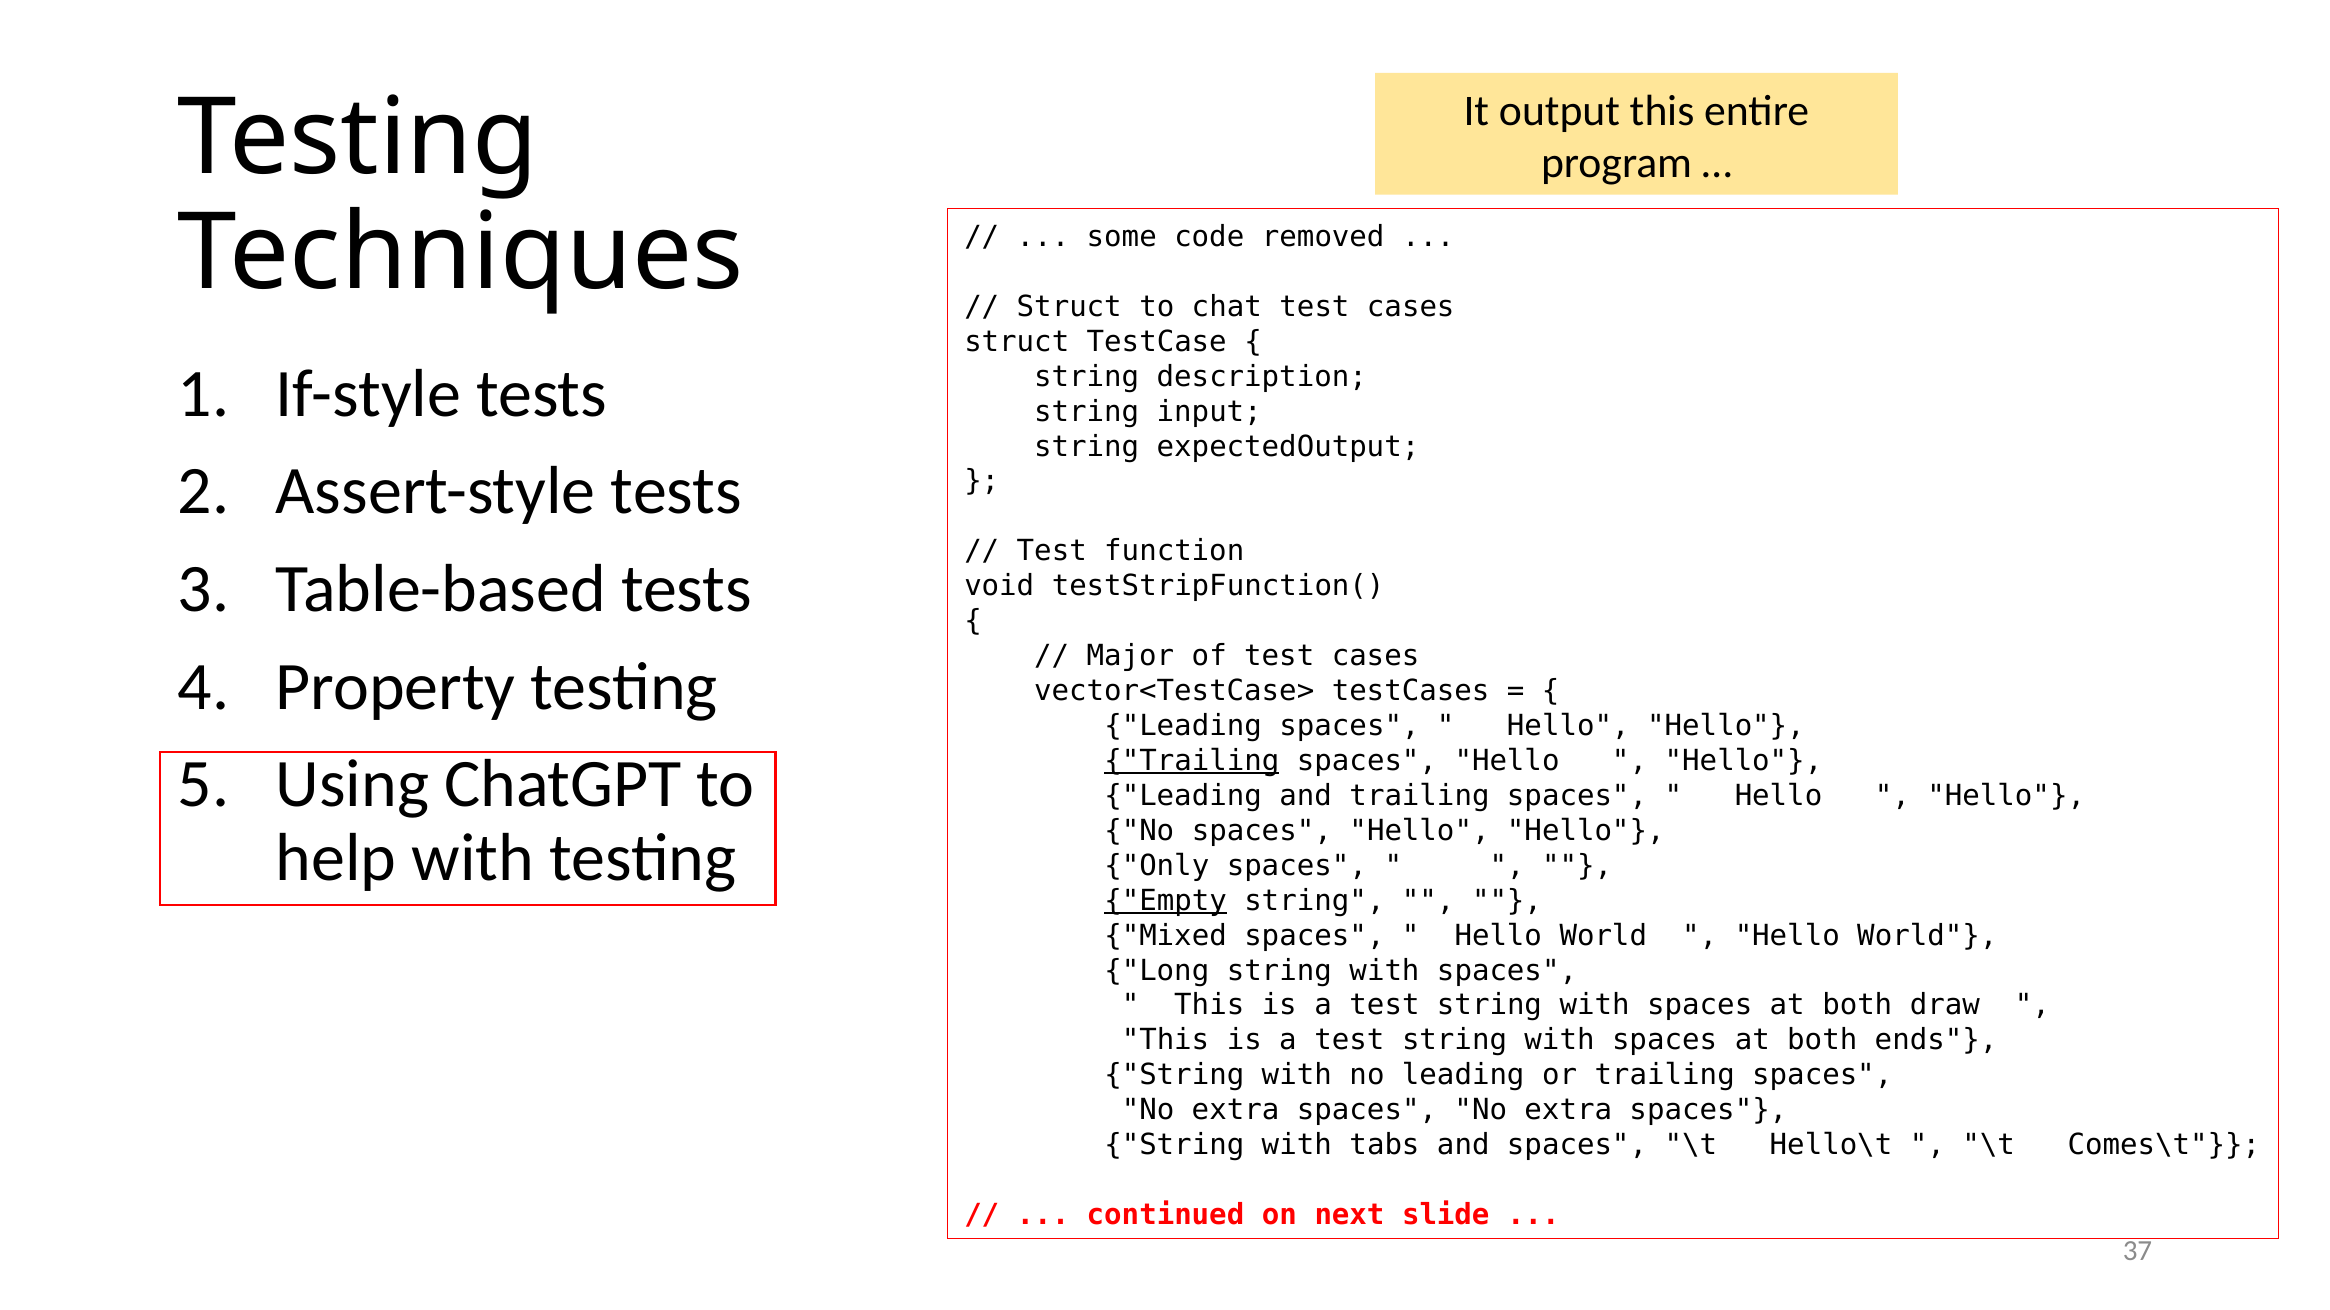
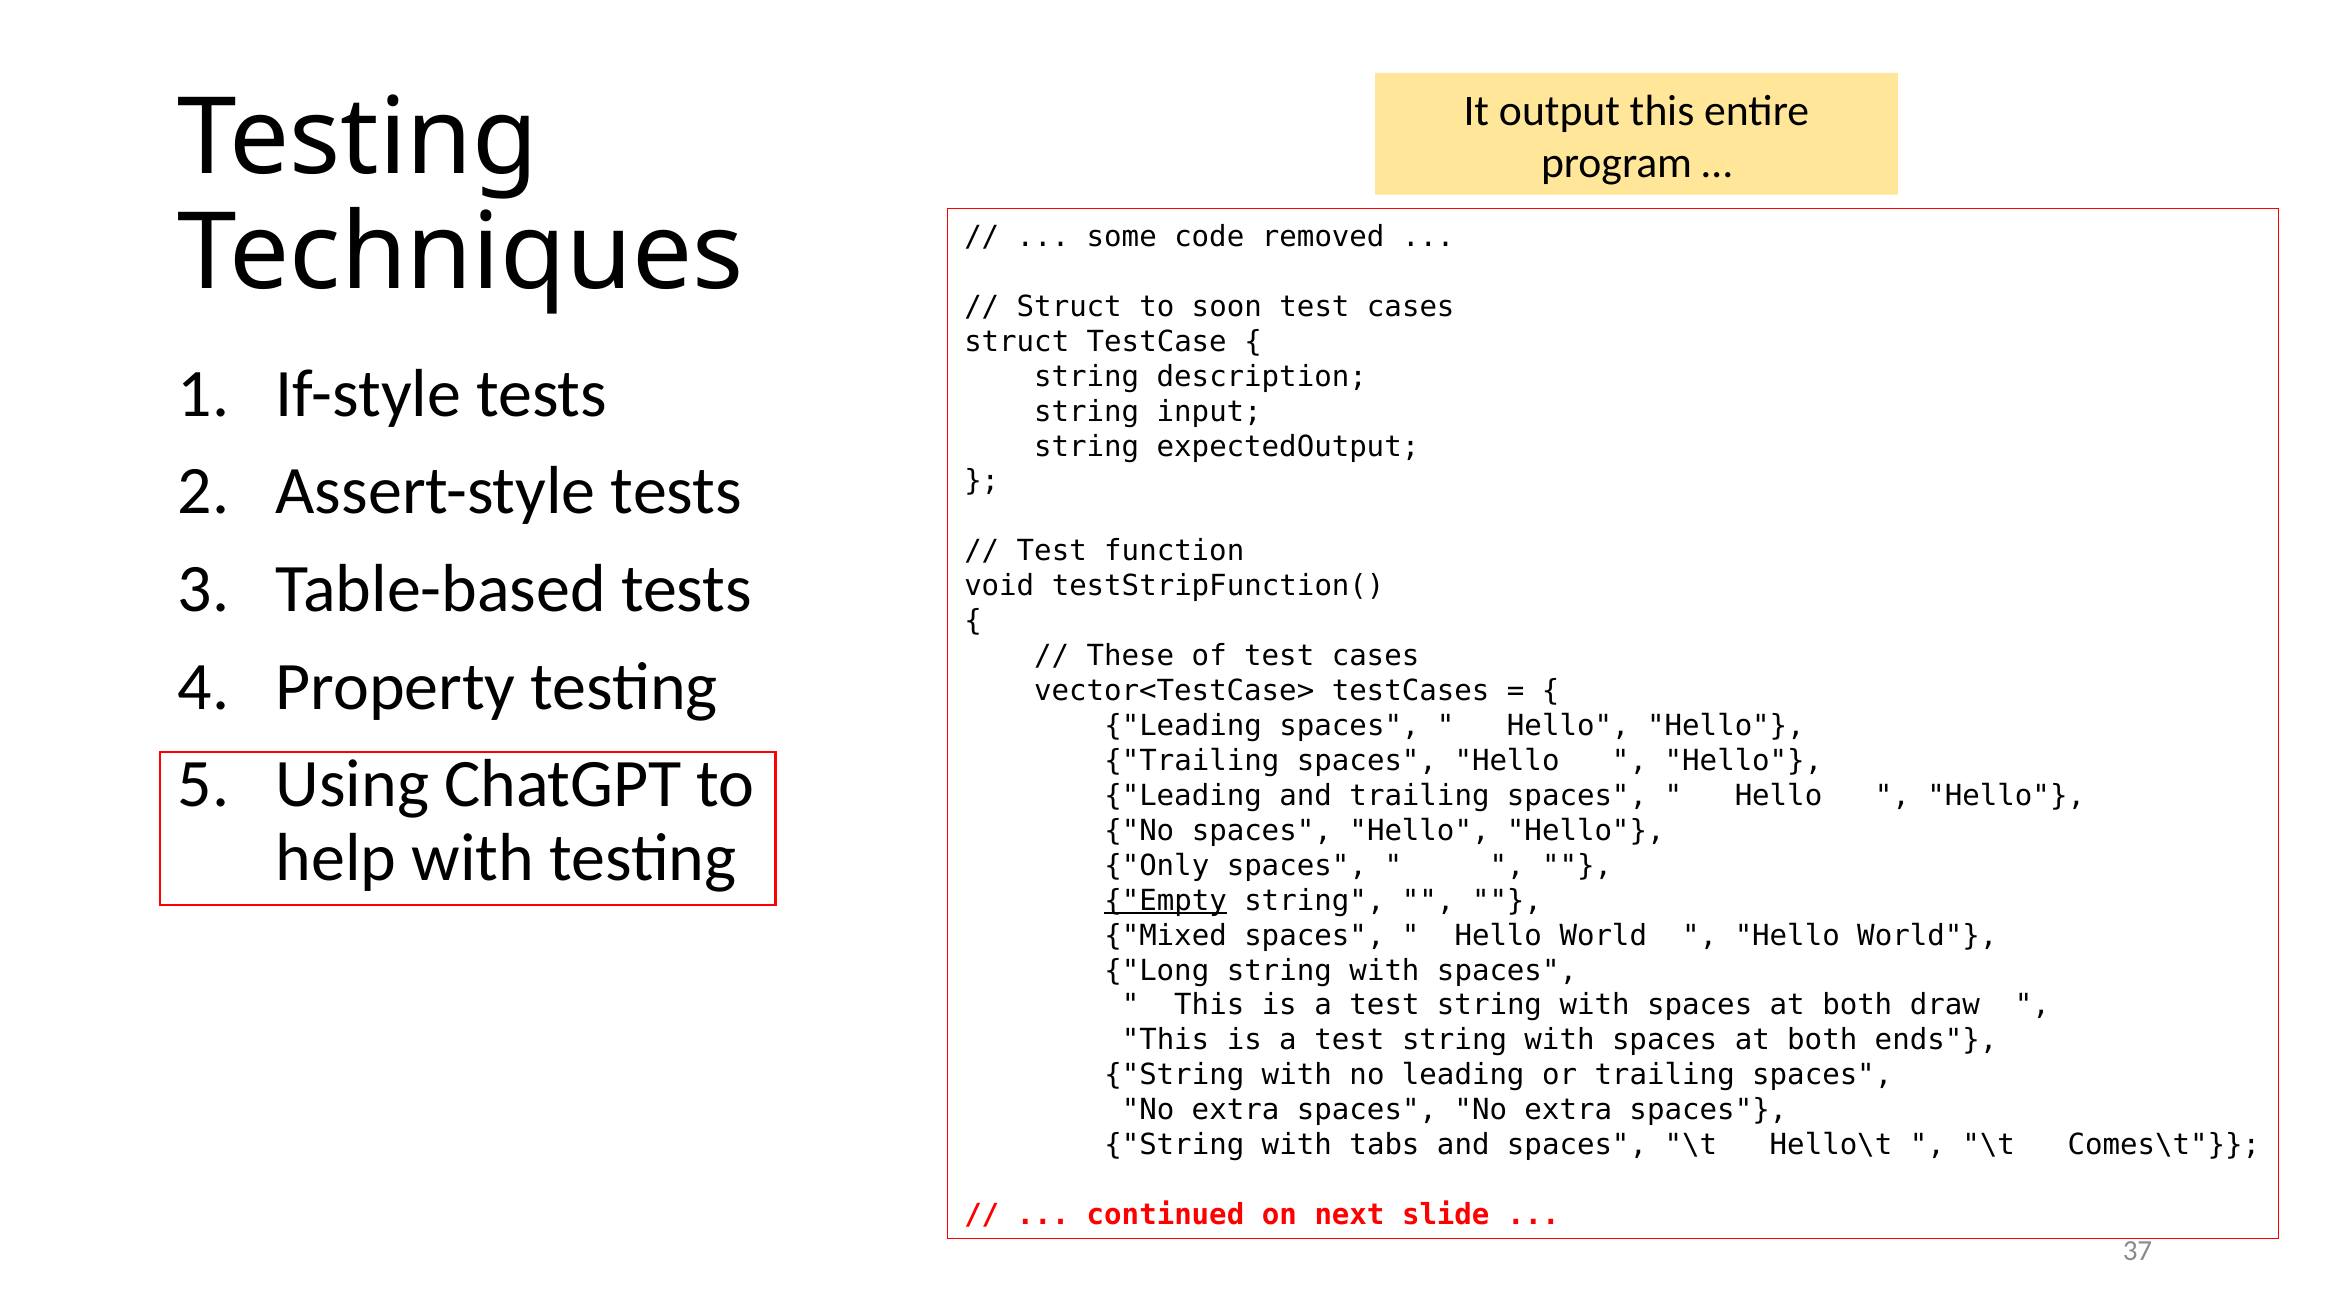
chat: chat -> soon
Major: Major -> These
Trailing at (1192, 761) underline: present -> none
